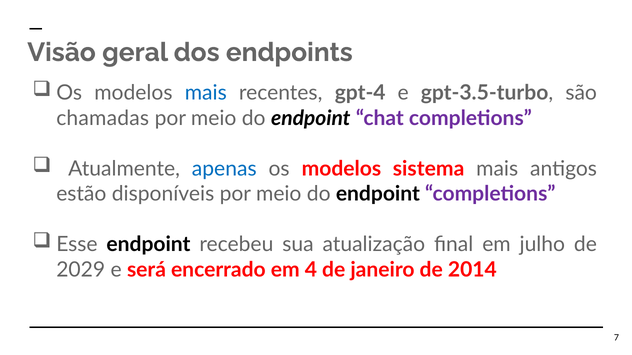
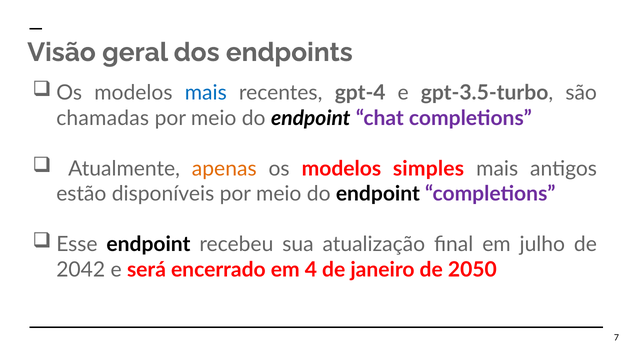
apenas colour: blue -> orange
sistema: sistema -> simples
2029: 2029 -> 2042
2014: 2014 -> 2050
